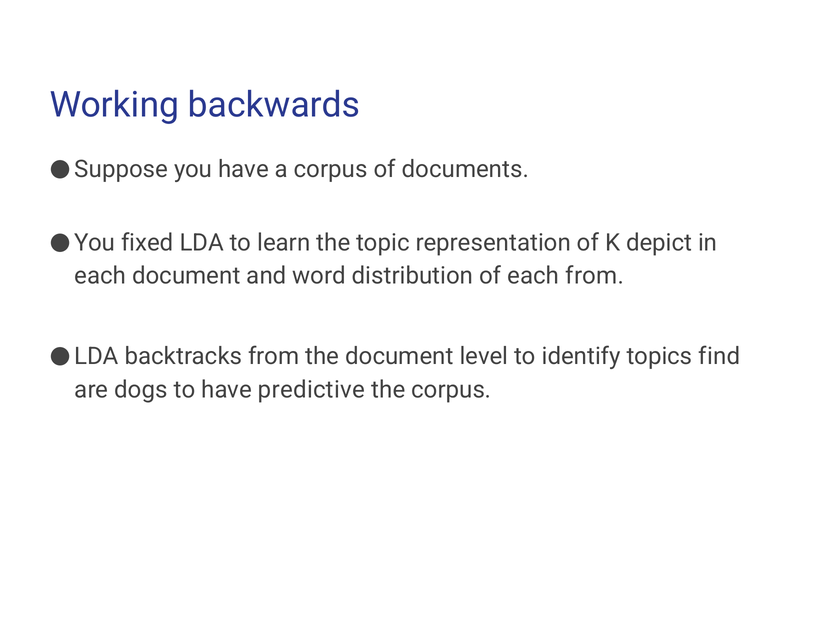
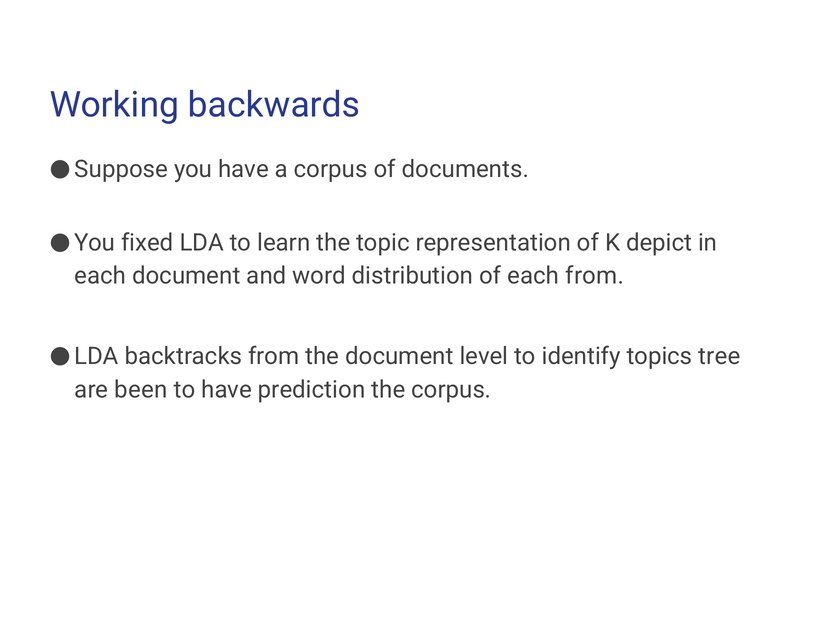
find: find -> tree
dogs: dogs -> been
predictive: predictive -> prediction
